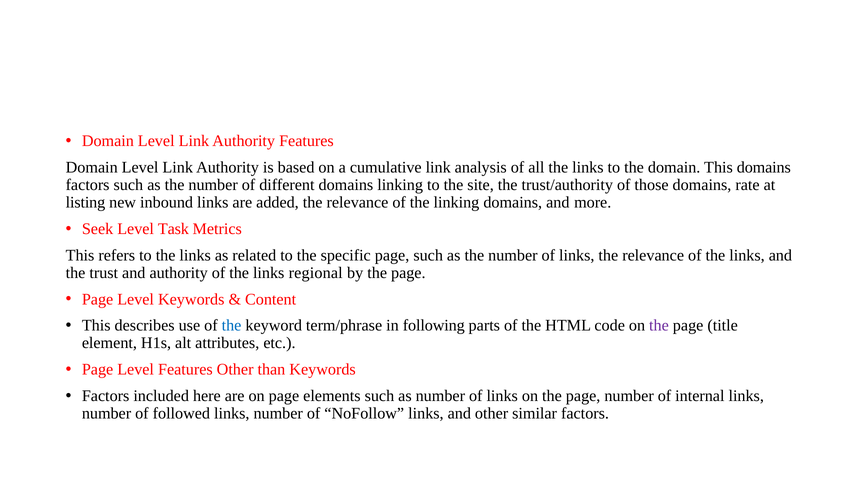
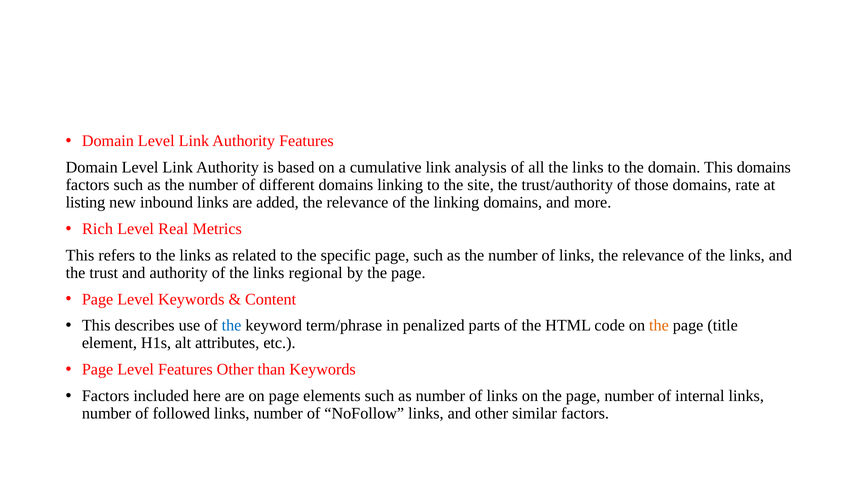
Seek: Seek -> Rich
Task: Task -> Real
following: following -> penalized
the at (659, 326) colour: purple -> orange
